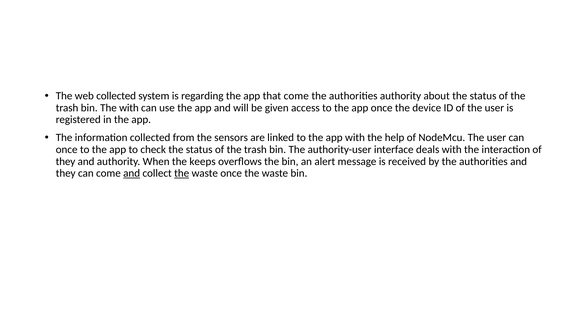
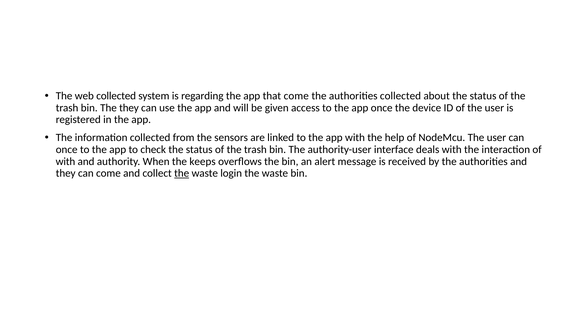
authorities authority: authority -> collected
The with: with -> they
they at (65, 162): they -> with
and at (132, 173) underline: present -> none
waste once: once -> login
